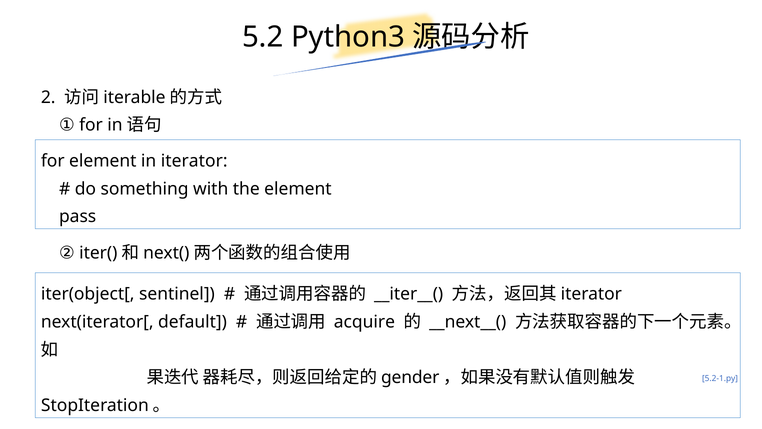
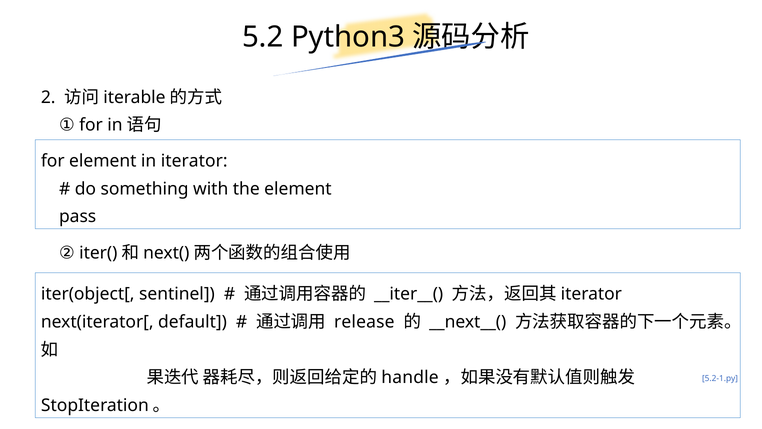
acquire: acquire -> release
gender: gender -> handle
